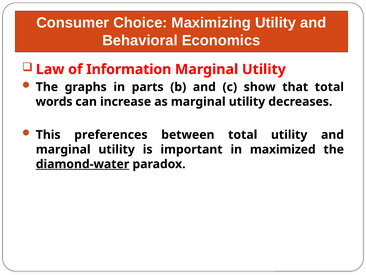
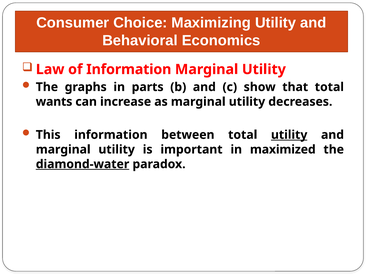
words: words -> wants
This preferences: preferences -> information
utility at (289, 135) underline: none -> present
